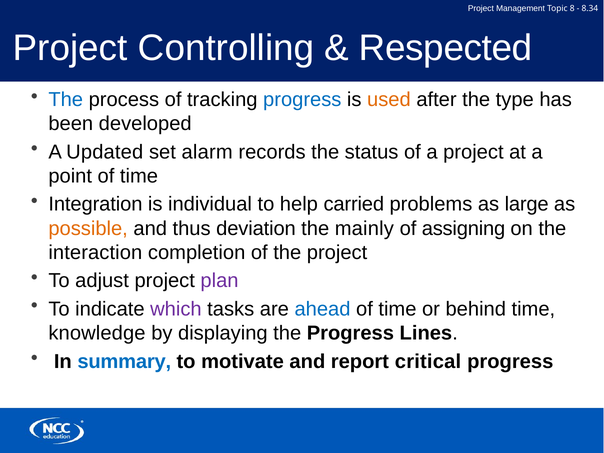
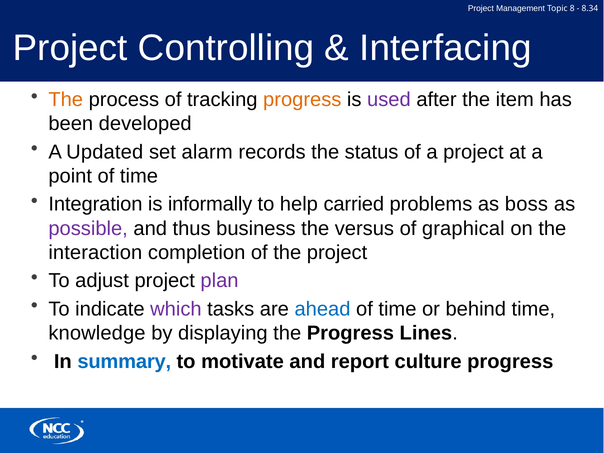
Respected: Respected -> Interfacing
The at (66, 100) colour: blue -> orange
progress at (302, 100) colour: blue -> orange
used colour: orange -> purple
type: type -> item
individual: individual -> informally
large: large -> boss
possible colour: orange -> purple
deviation: deviation -> business
mainly: mainly -> versus
assigning: assigning -> graphical
critical: critical -> culture
